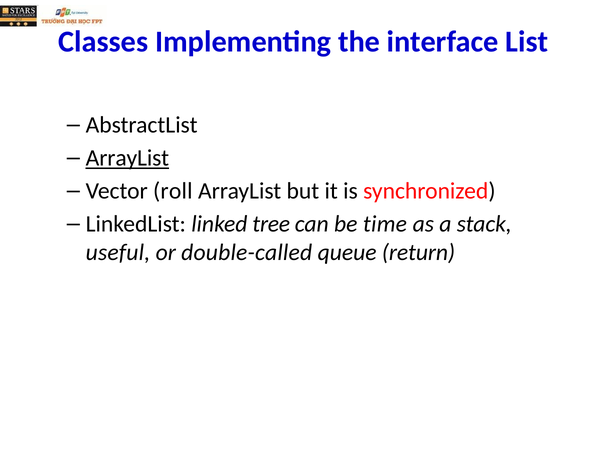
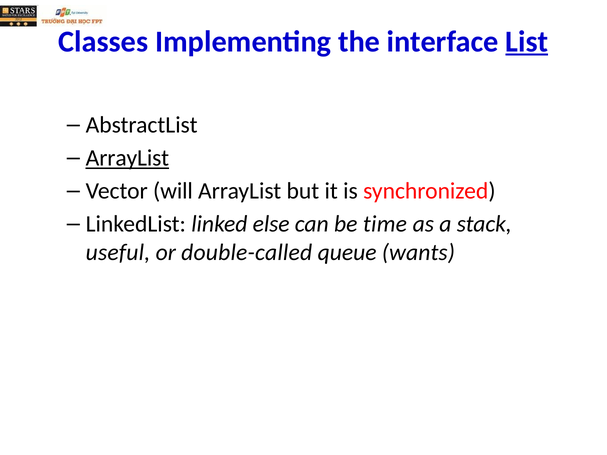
List underline: none -> present
roll: roll -> will
tree: tree -> else
return: return -> wants
